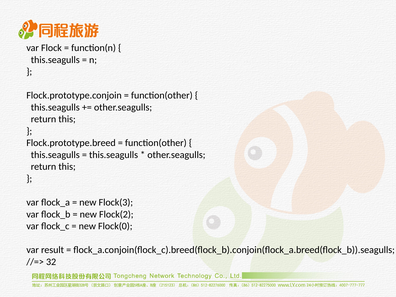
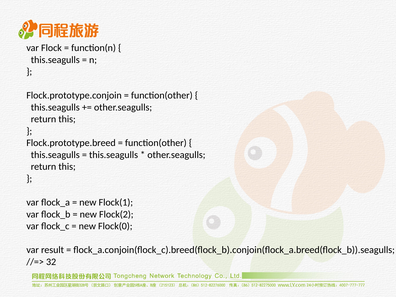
Flock(3: Flock(3 -> Flock(1
